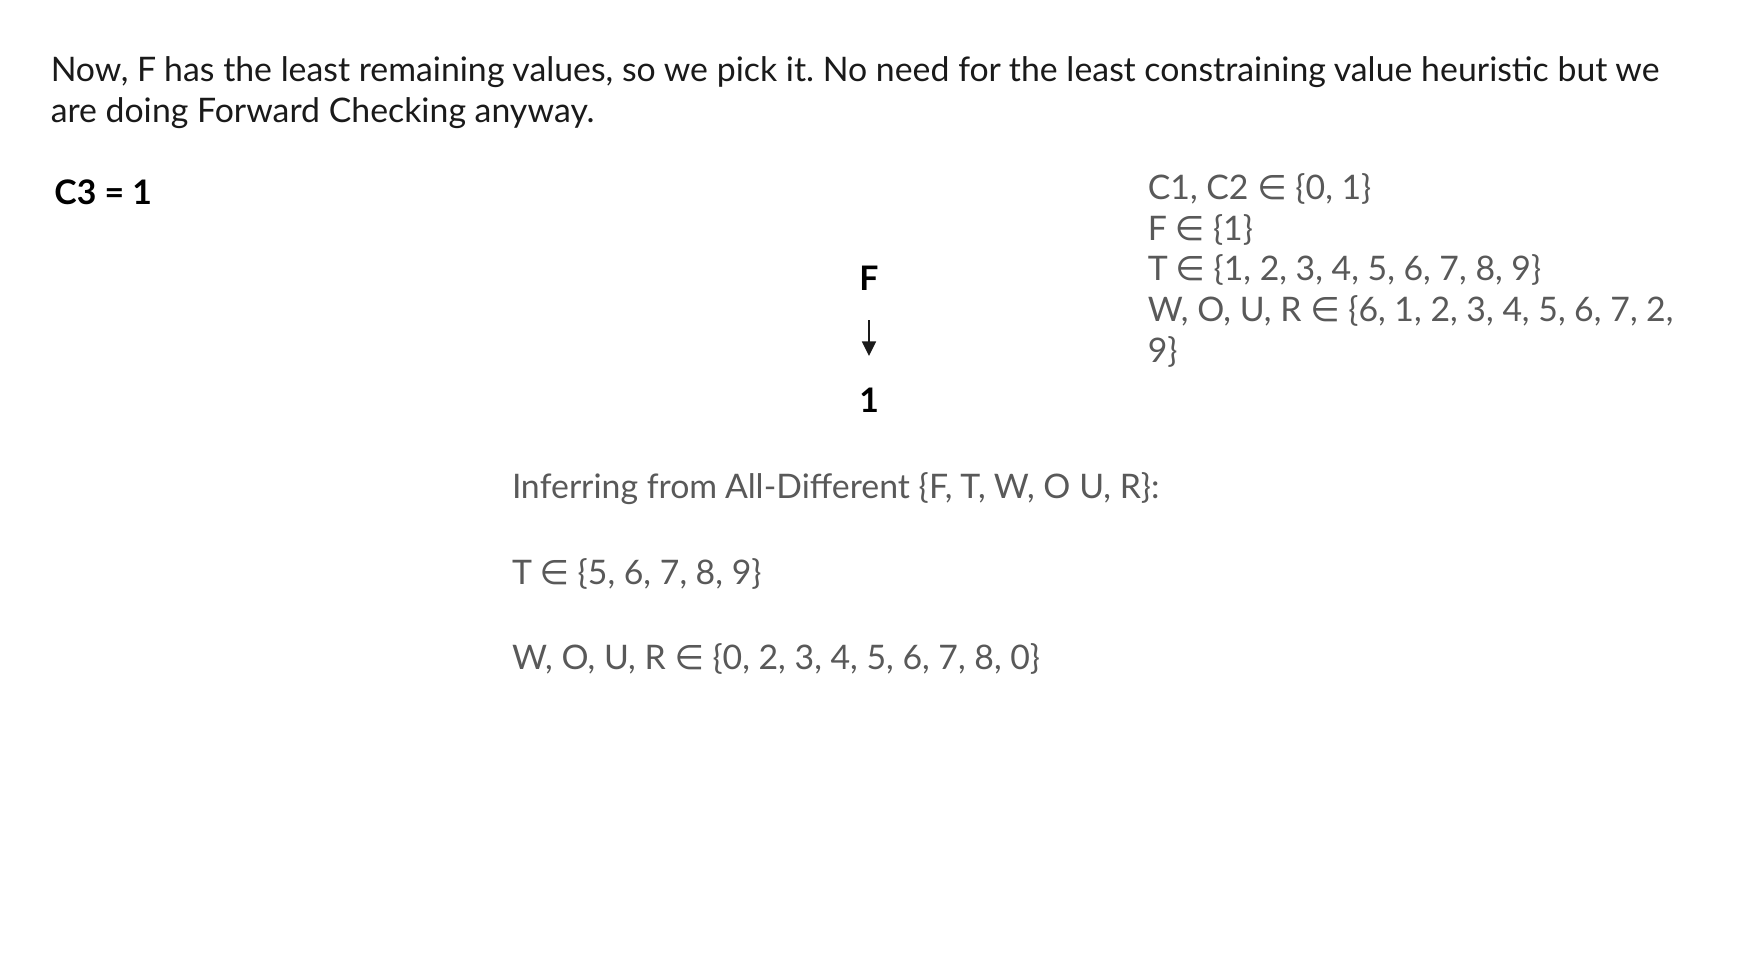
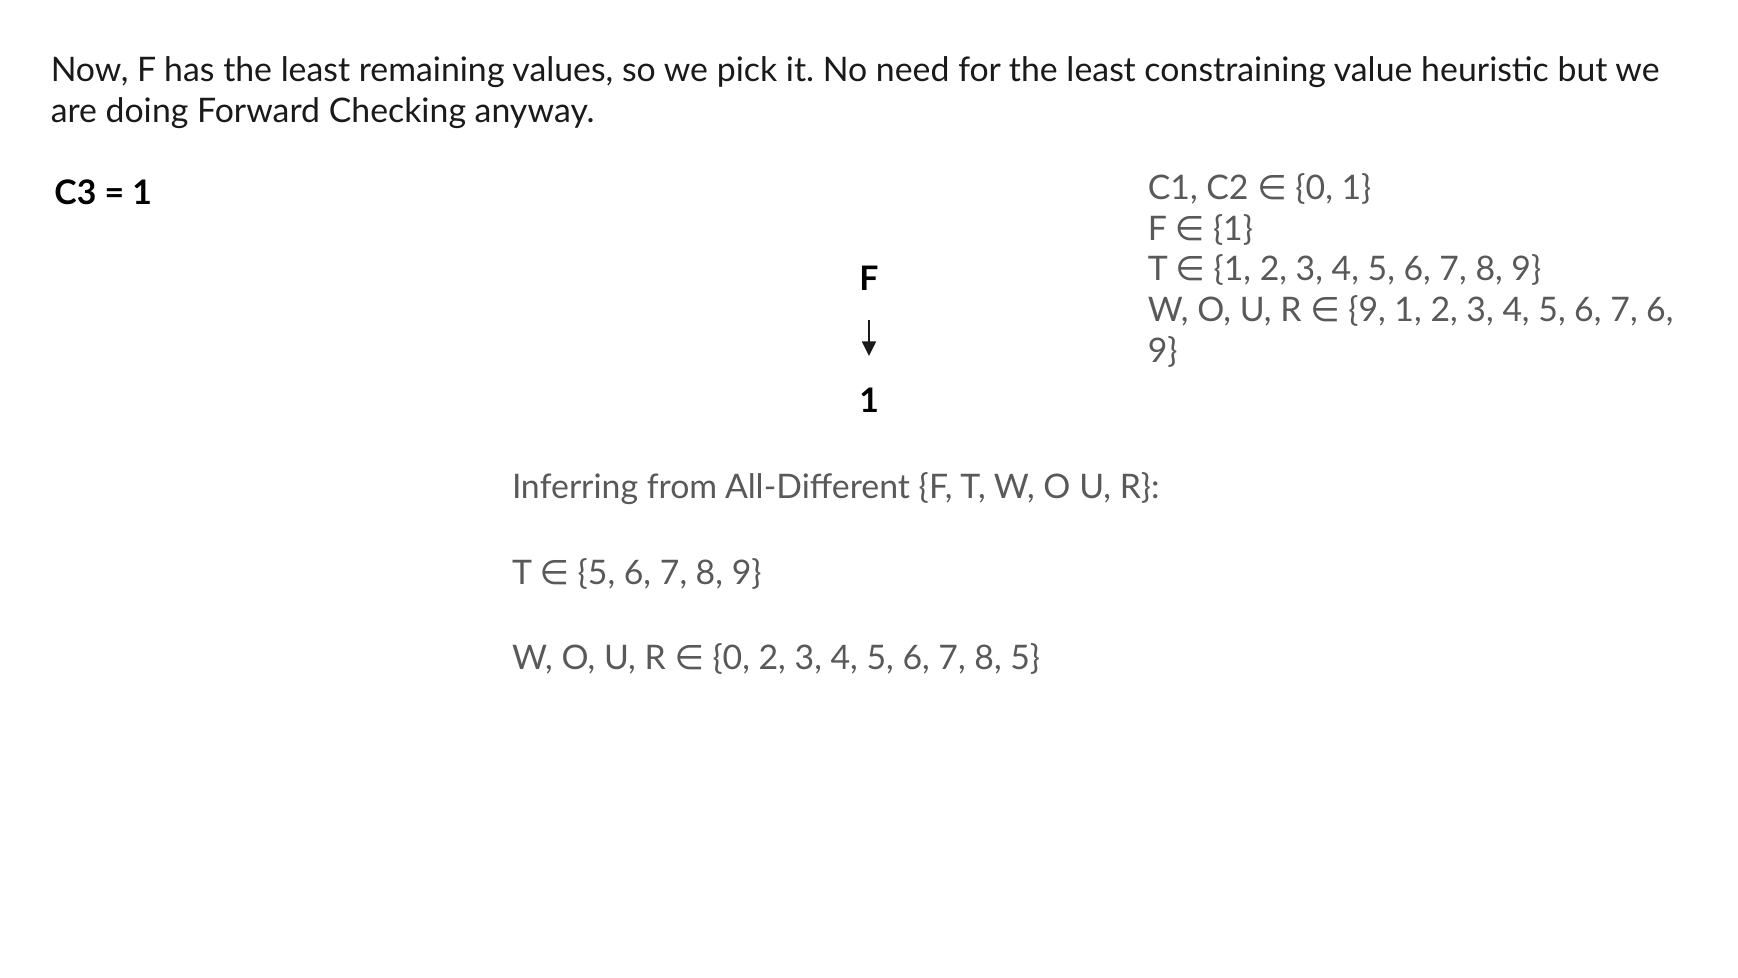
R 6: 6 -> 9
7 2: 2 -> 6
8 0: 0 -> 5
